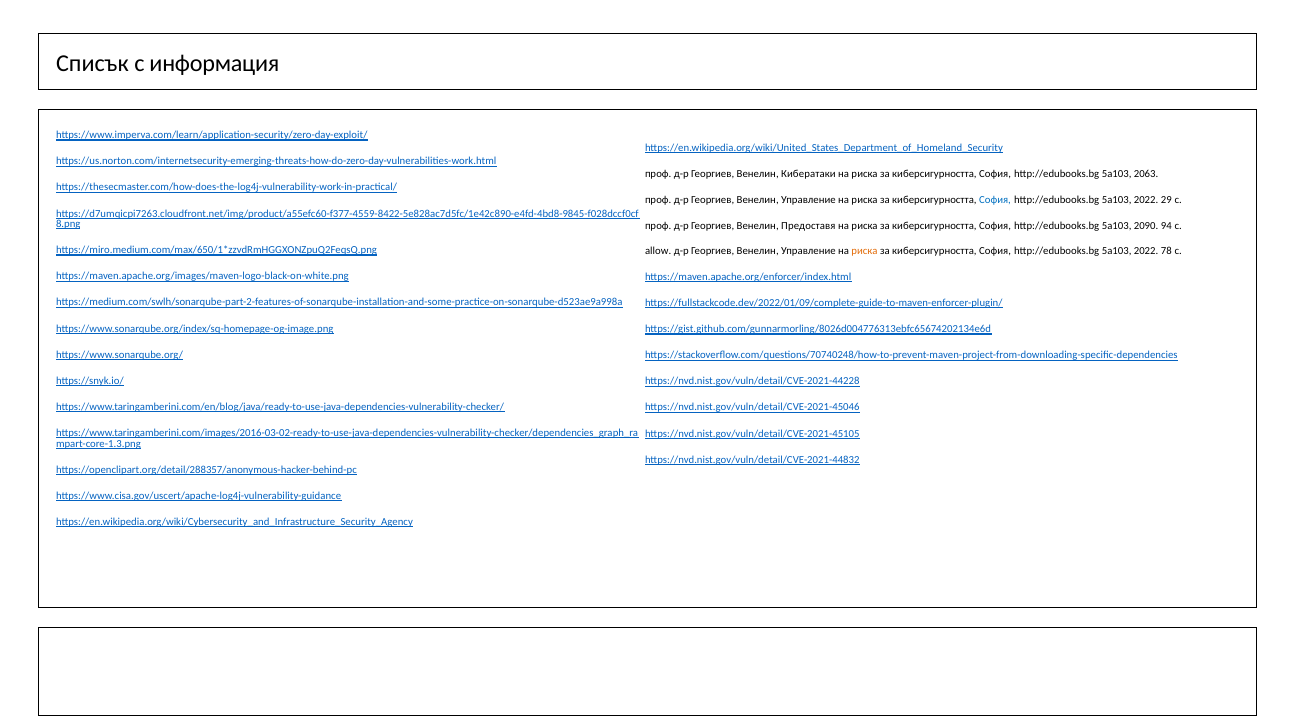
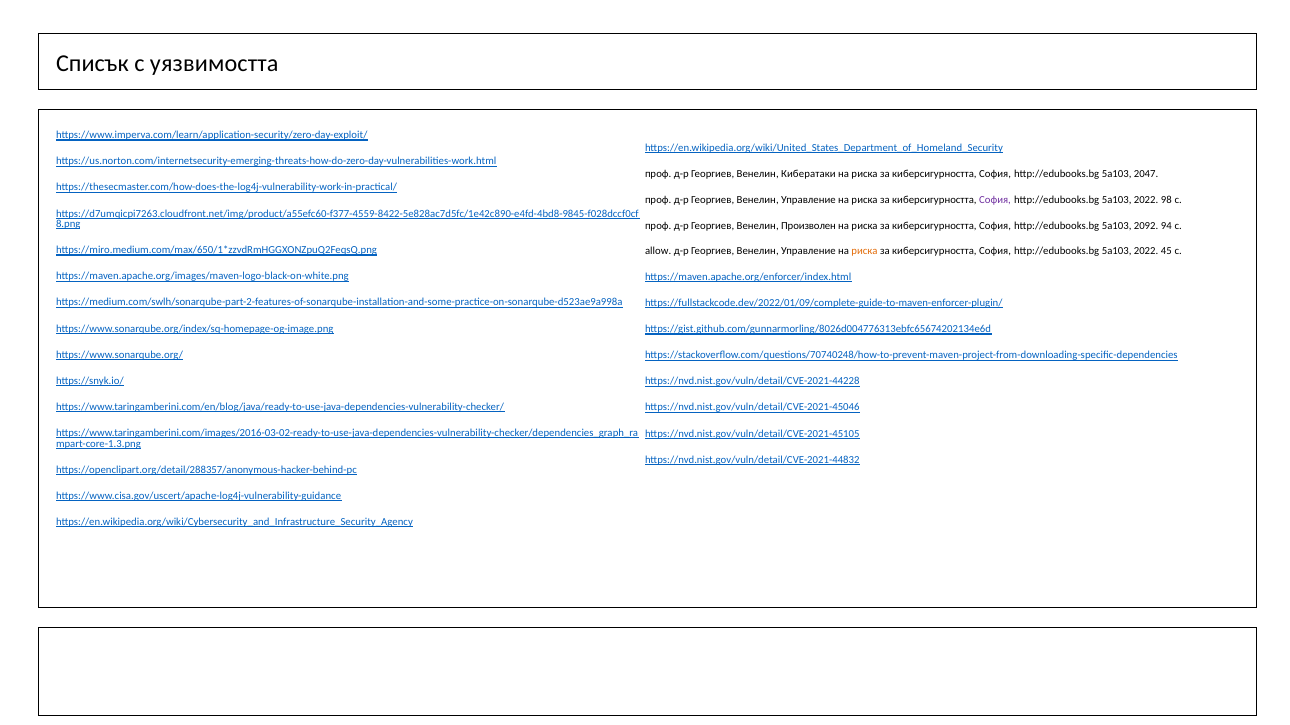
информация: информация -> уязвимостта
2063: 2063 -> 2047
София at (995, 200) colour: blue -> purple
29: 29 -> 98
Предоставя: Предоставя -> Произволен
2090: 2090 -> 2092
78: 78 -> 45
